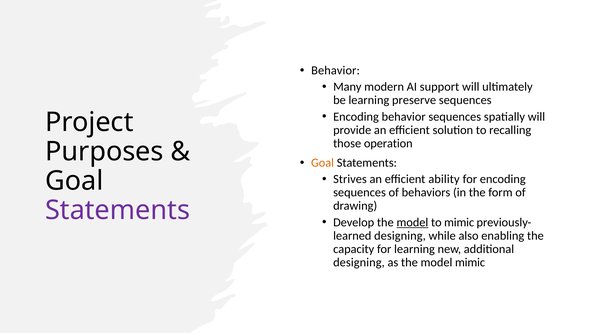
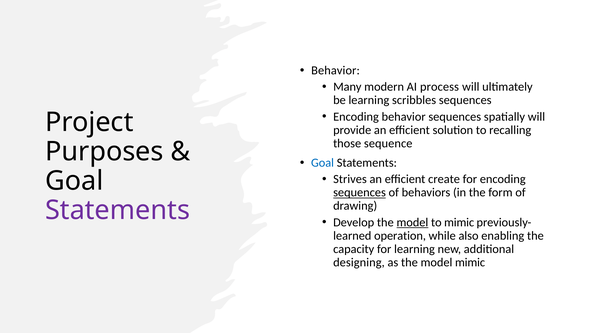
support: support -> process
preserve: preserve -> scribbles
operation: operation -> sequence
Goal at (322, 163) colour: orange -> blue
ability: ability -> create
sequences at (359, 192) underline: none -> present
designing at (400, 235): designing -> operation
